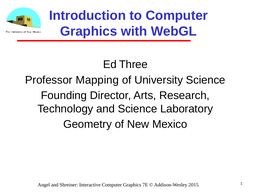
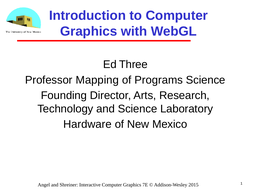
University: University -> Programs
Geometry: Geometry -> Hardware
